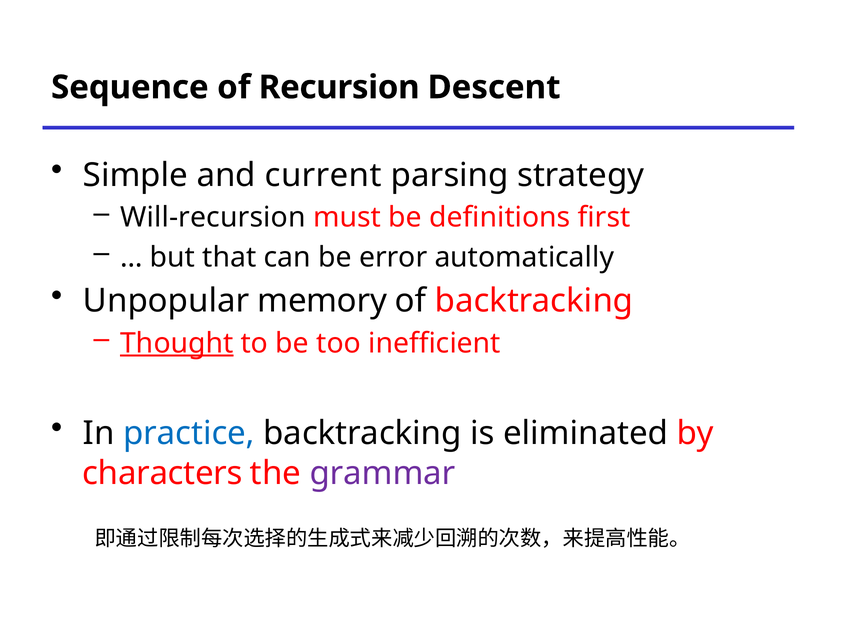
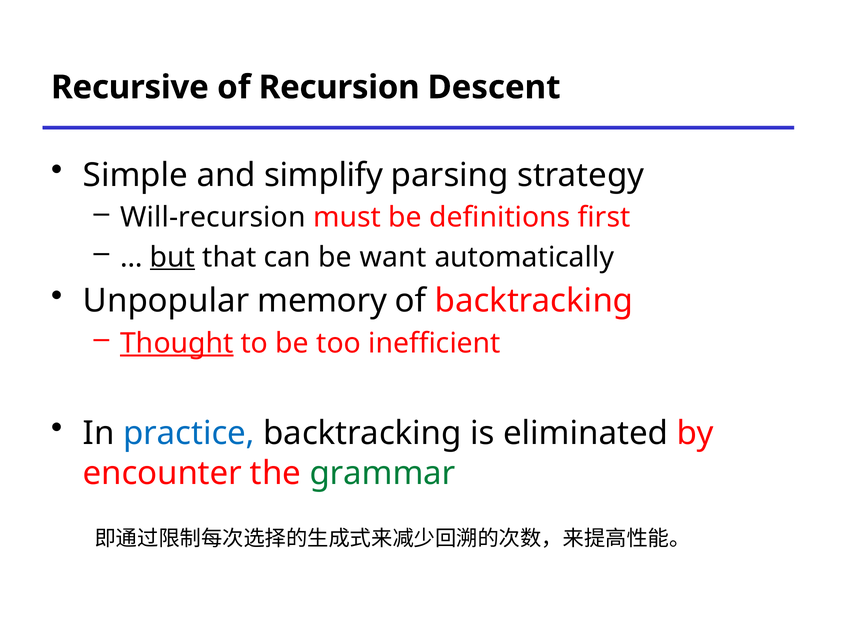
Sequence: Sequence -> Recursive
current: current -> simplify
but underline: none -> present
error: error -> want
characters: characters -> encounter
grammar colour: purple -> green
